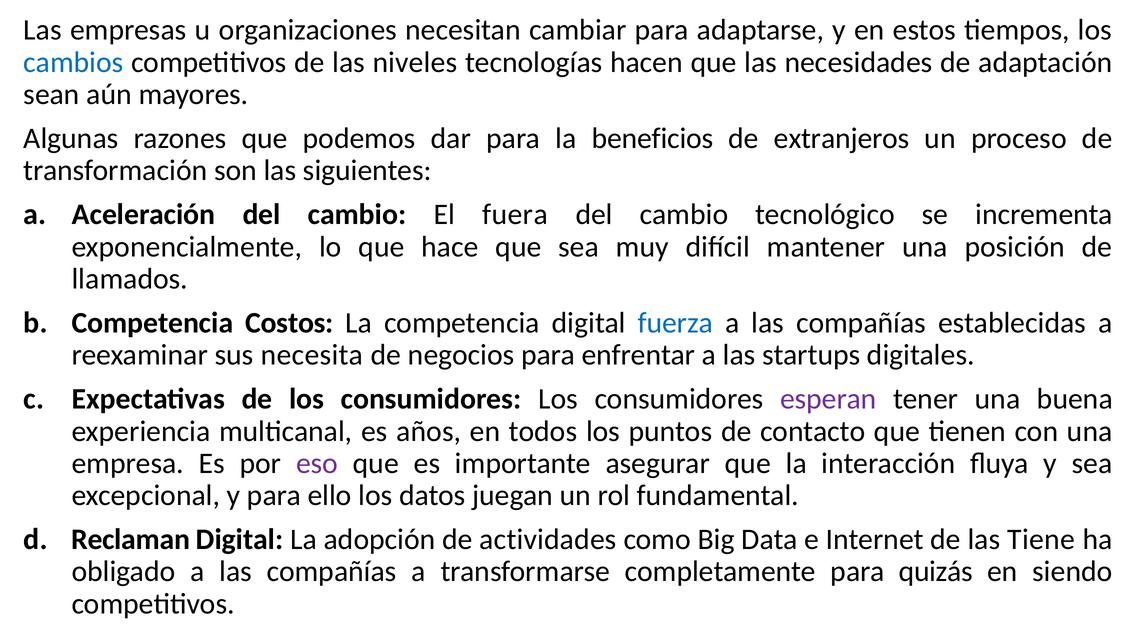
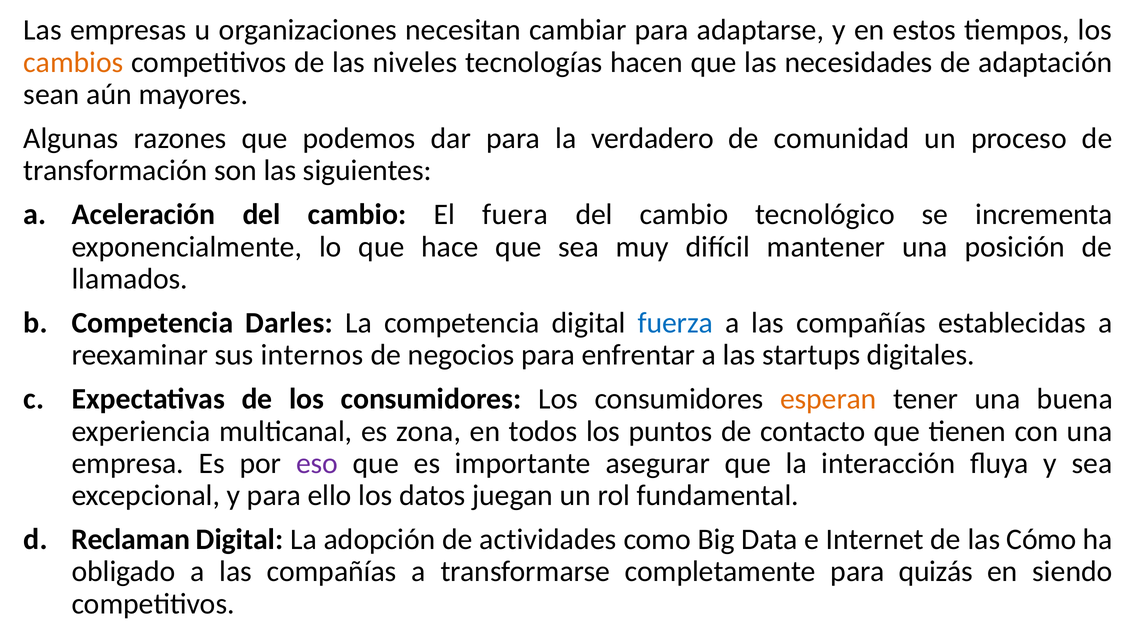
cambios colour: blue -> orange
beneficios: beneficios -> verdadero
extranjeros: extranjeros -> comunidad
Costos: Costos -> Darles
necesita: necesita -> internos
esperan colour: purple -> orange
años: años -> zona
Tiene: Tiene -> Cómo
